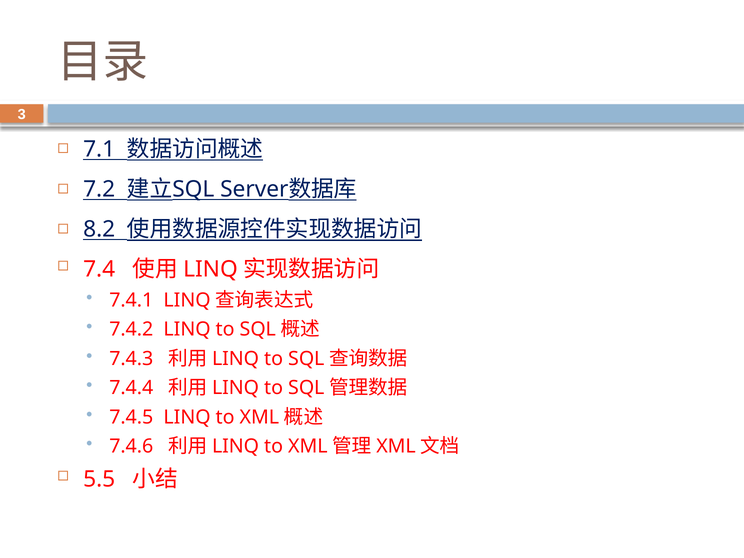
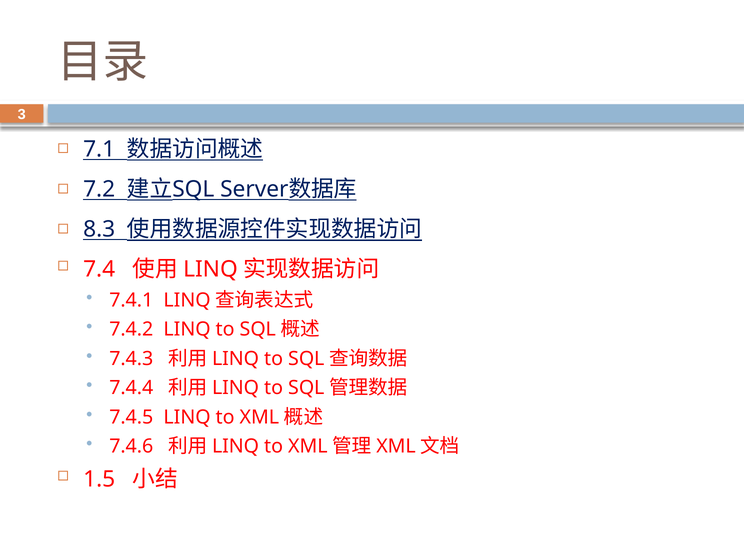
8.2: 8.2 -> 8.3
5.5: 5.5 -> 1.5
